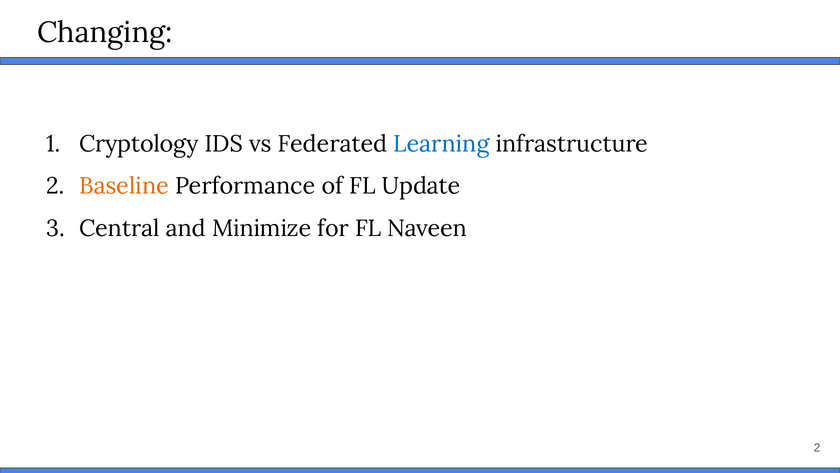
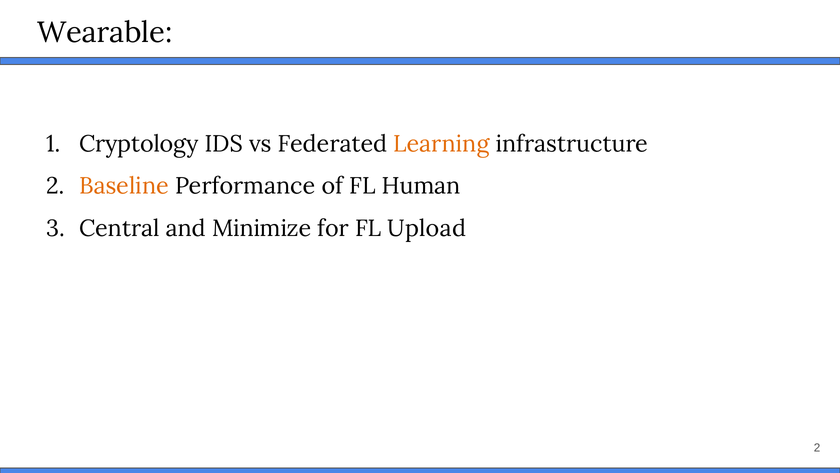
Changing: Changing -> Wearable
Learning colour: blue -> orange
Update: Update -> Human
Naveen: Naveen -> Upload
